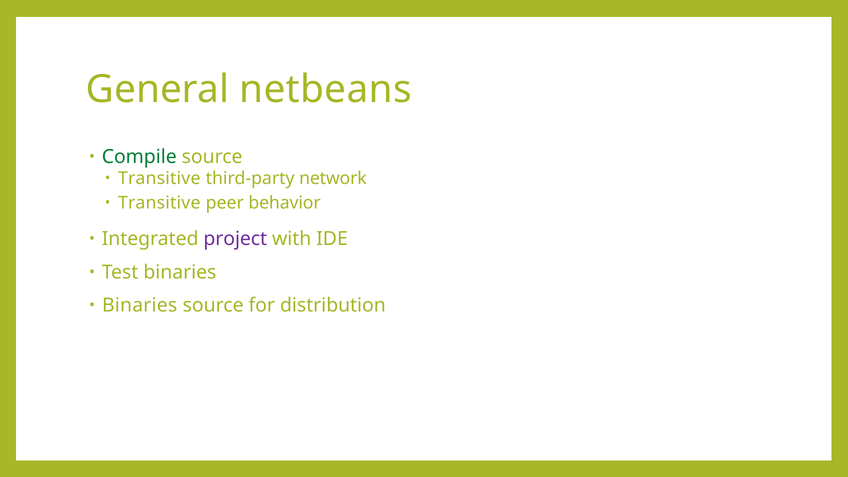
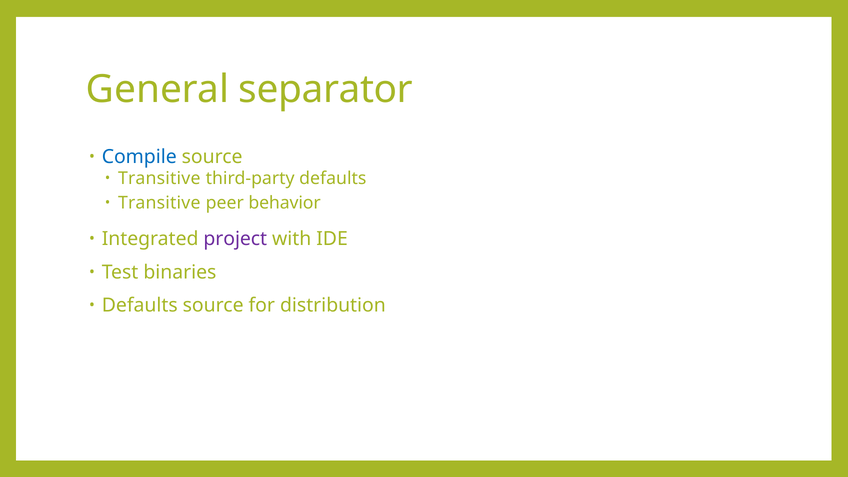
netbeans: netbeans -> separator
Compile colour: green -> blue
third-party network: network -> defaults
Binaries at (140, 305): Binaries -> Defaults
